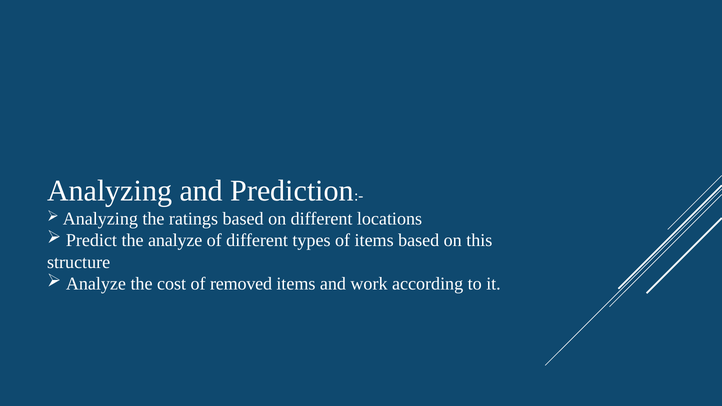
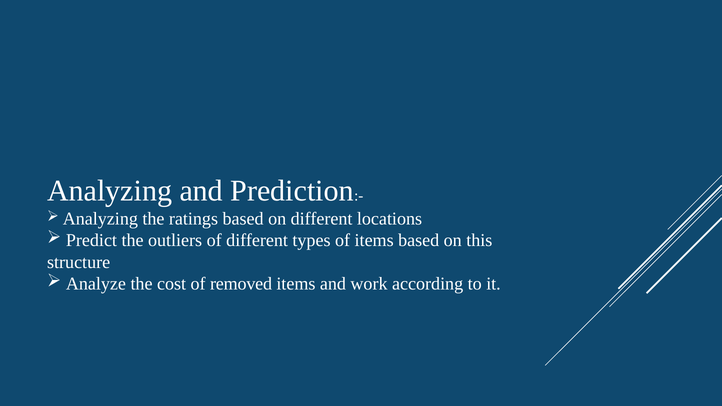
the analyze: analyze -> outliers
